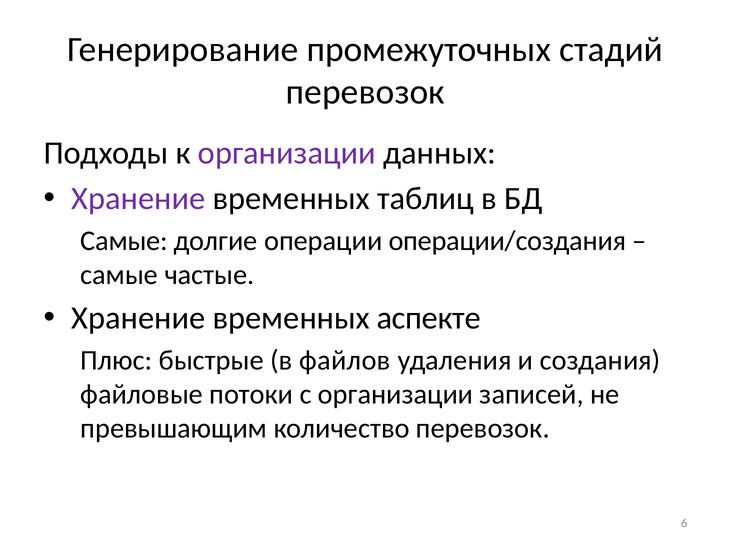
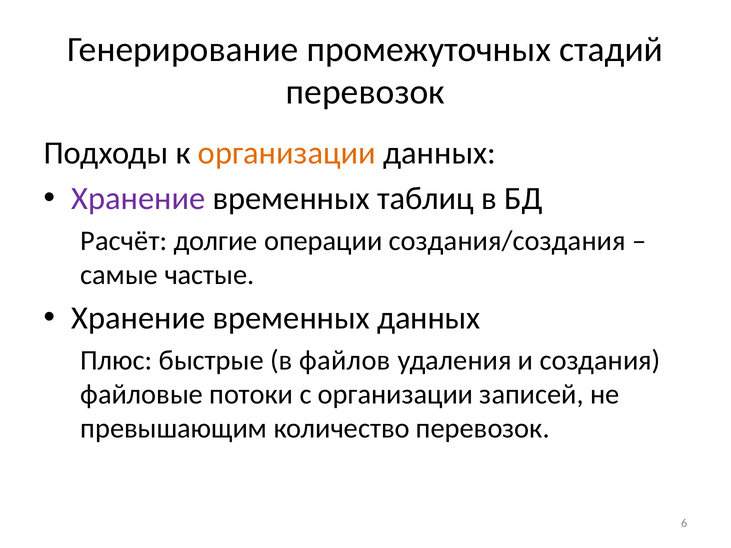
организации at (287, 153) colour: purple -> orange
Самые at (124, 241): Самые -> Расчёт
операции/создания: операции/создания -> создания/создания
временных аспекте: аспекте -> данных
